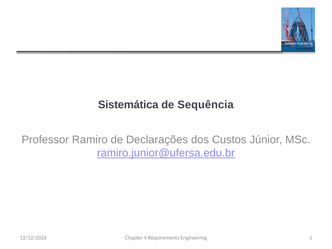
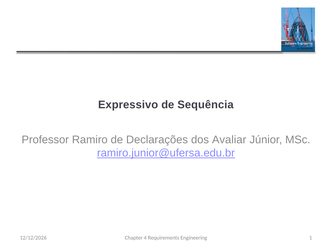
Sistemática: Sistemática -> Expressivo
Custos: Custos -> Avaliar
